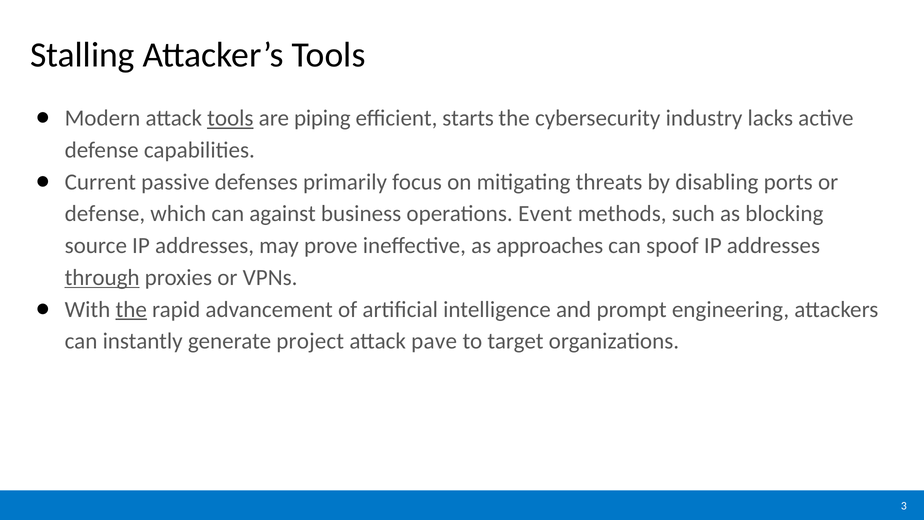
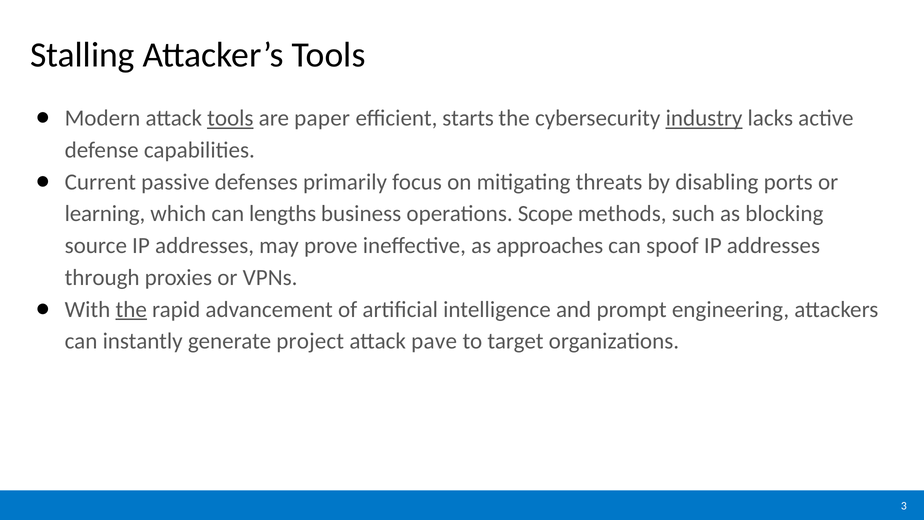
piping: piping -> paper
industry underline: none -> present
defense at (105, 214): defense -> learning
against: against -> lengths
Event: Event -> Scope
through underline: present -> none
